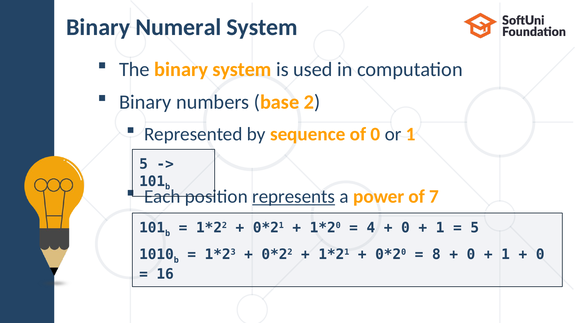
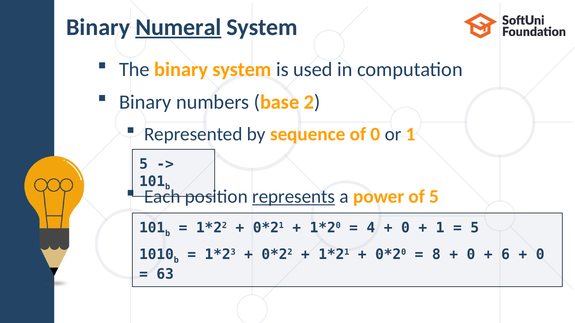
Numeral underline: none -> present
of 7: 7 -> 5
1 at (506, 255): 1 -> 6
16: 16 -> 63
